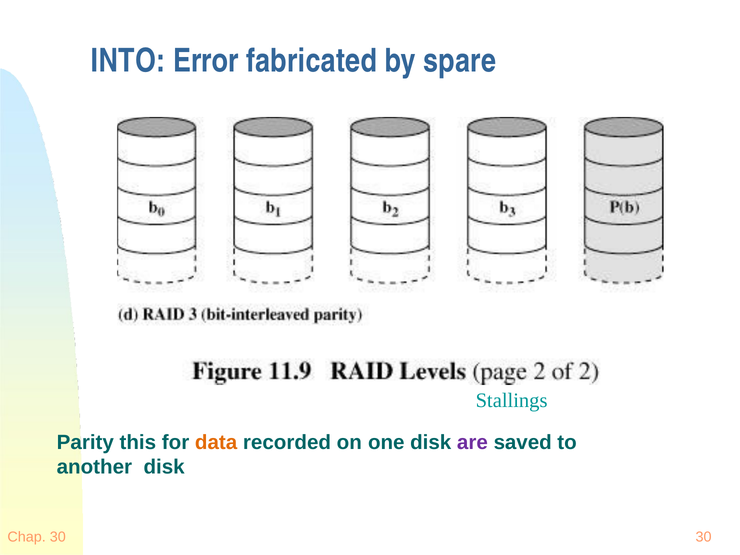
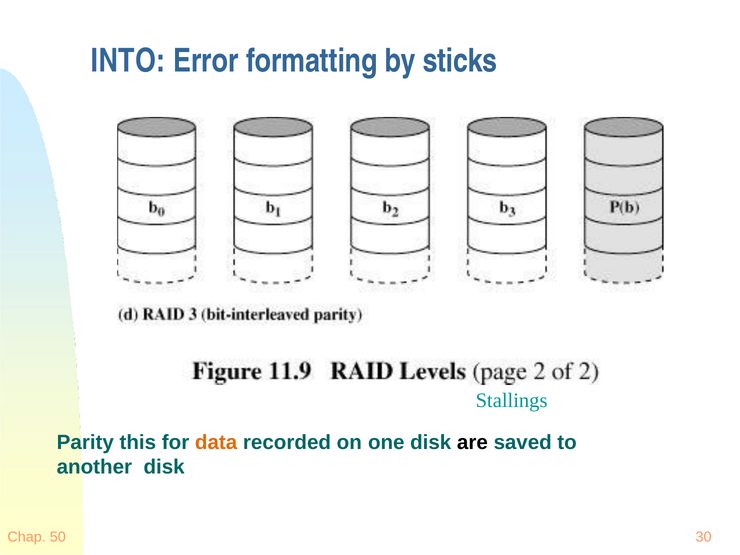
fabricated: fabricated -> formatting
spare: spare -> sticks
are colour: purple -> black
Chap 30: 30 -> 50
